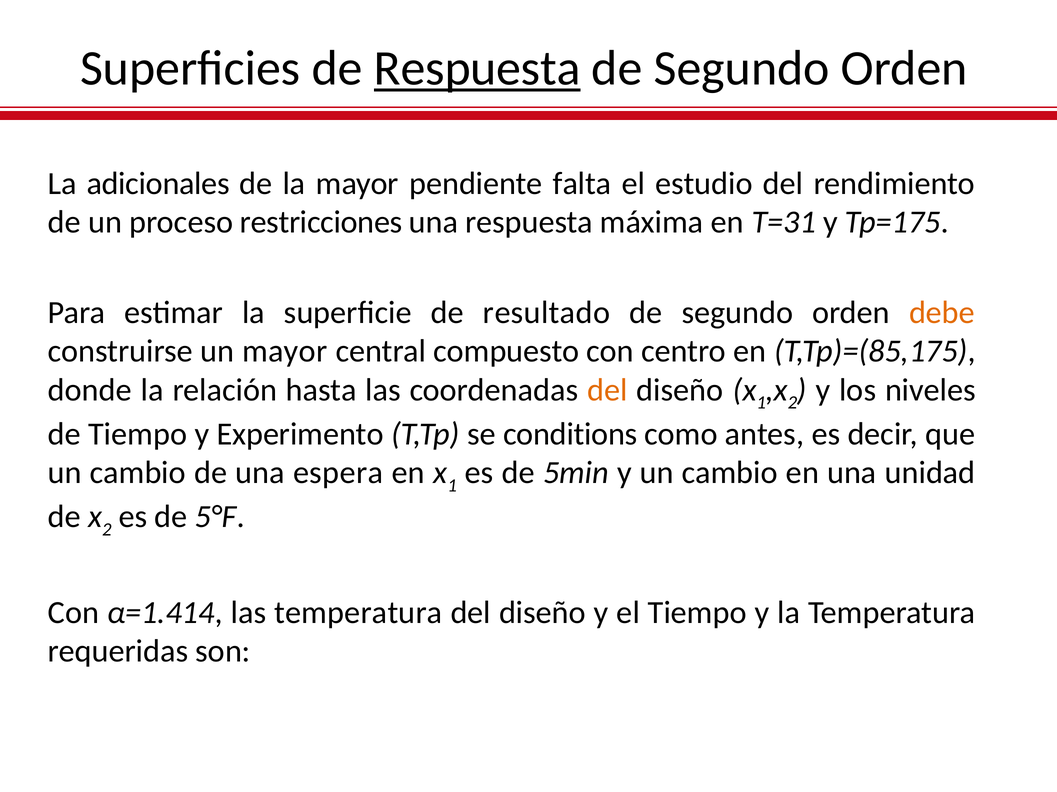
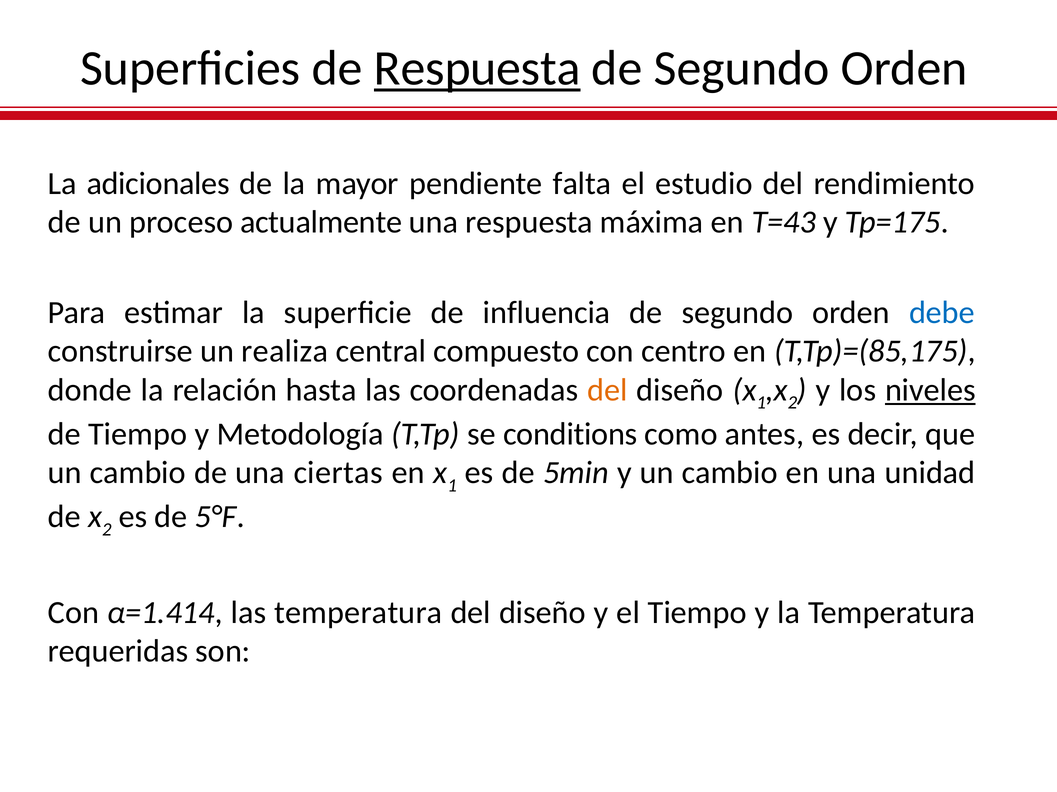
restricciones: restricciones -> actualmente
T=31: T=31 -> T=43
resultado: resultado -> influencia
debe colour: orange -> blue
un mayor: mayor -> realiza
niveles underline: none -> present
Experimento: Experimento -> Metodología
espera: espera -> ciertas
